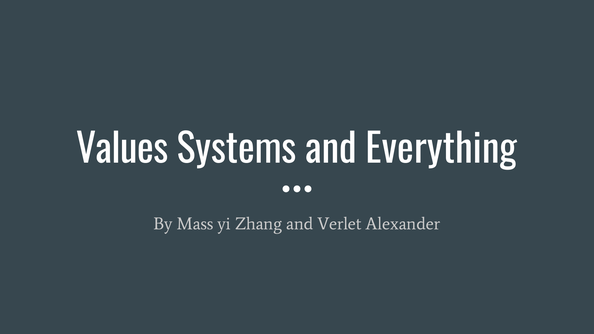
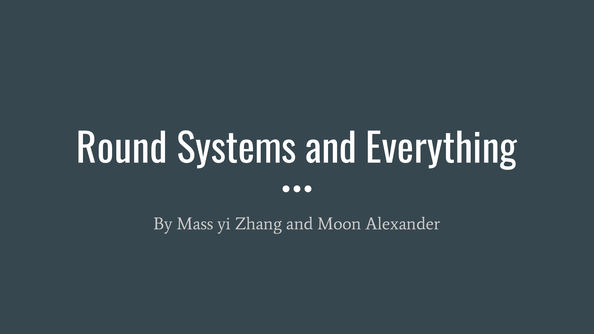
Values: Values -> Round
Verlet: Verlet -> Moon
